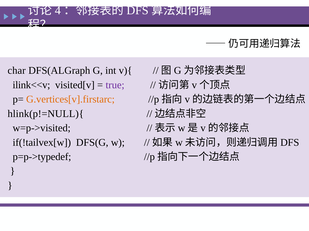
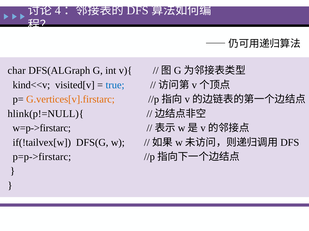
ilink<<v: ilink<<v -> kind<<v
true colour: purple -> blue
w=p->visited: w=p->visited -> w=p->firstarc
p=p->typedef: p=p->typedef -> p=p->firstarc
